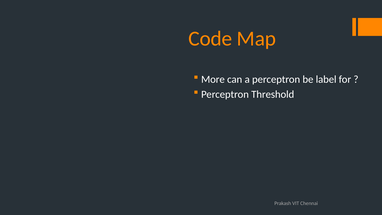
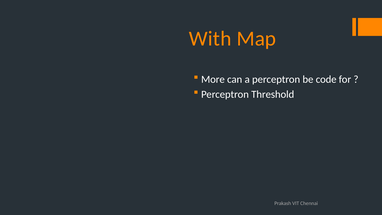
Code: Code -> With
label: label -> code
